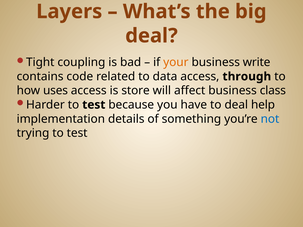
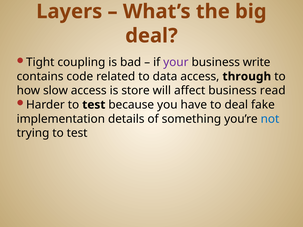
your colour: orange -> purple
uses: uses -> slow
class: class -> read
help: help -> fake
